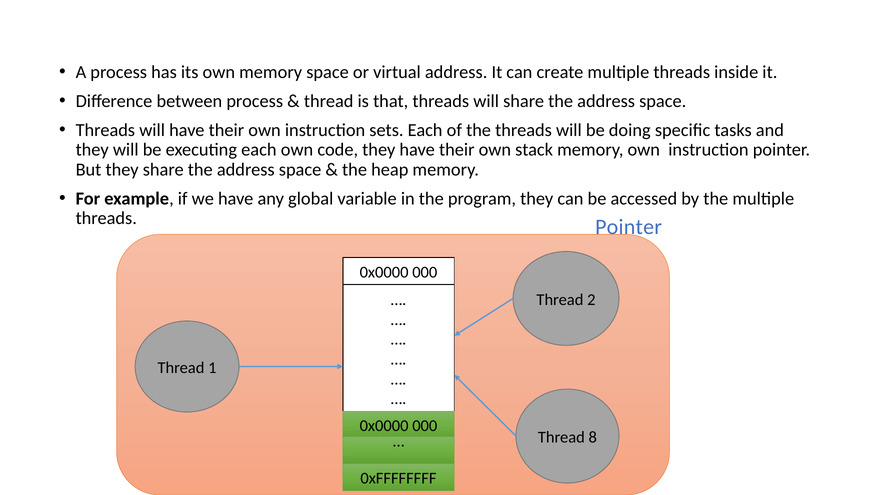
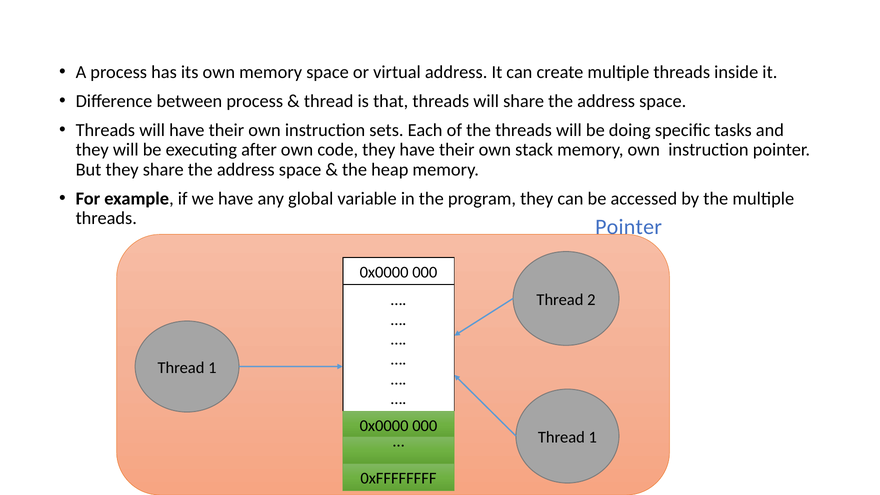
executing each: each -> after
8 at (593, 437): 8 -> 1
